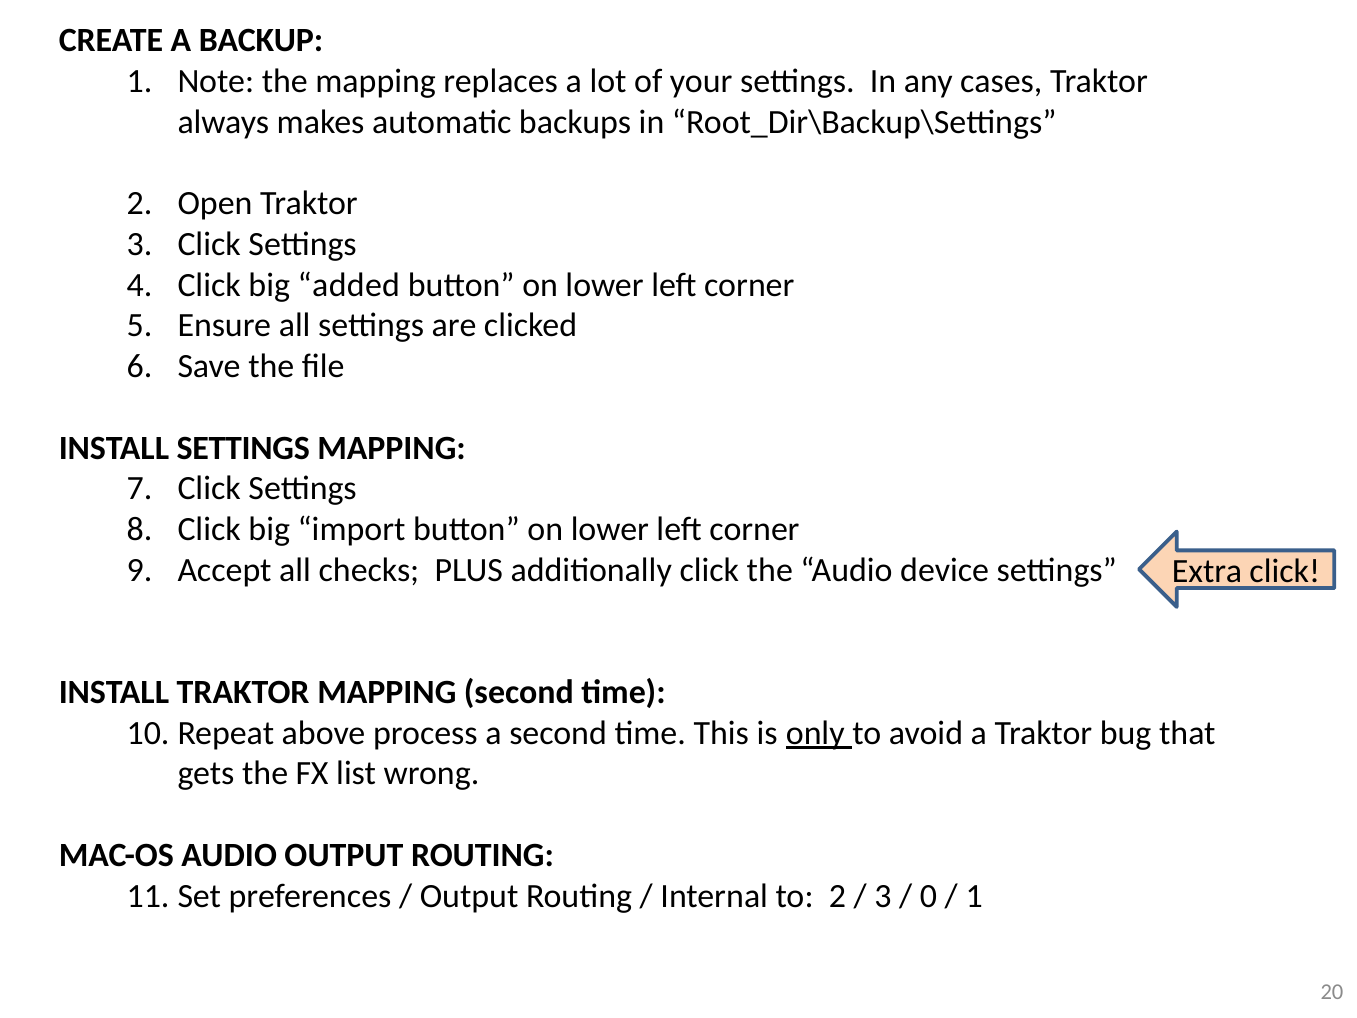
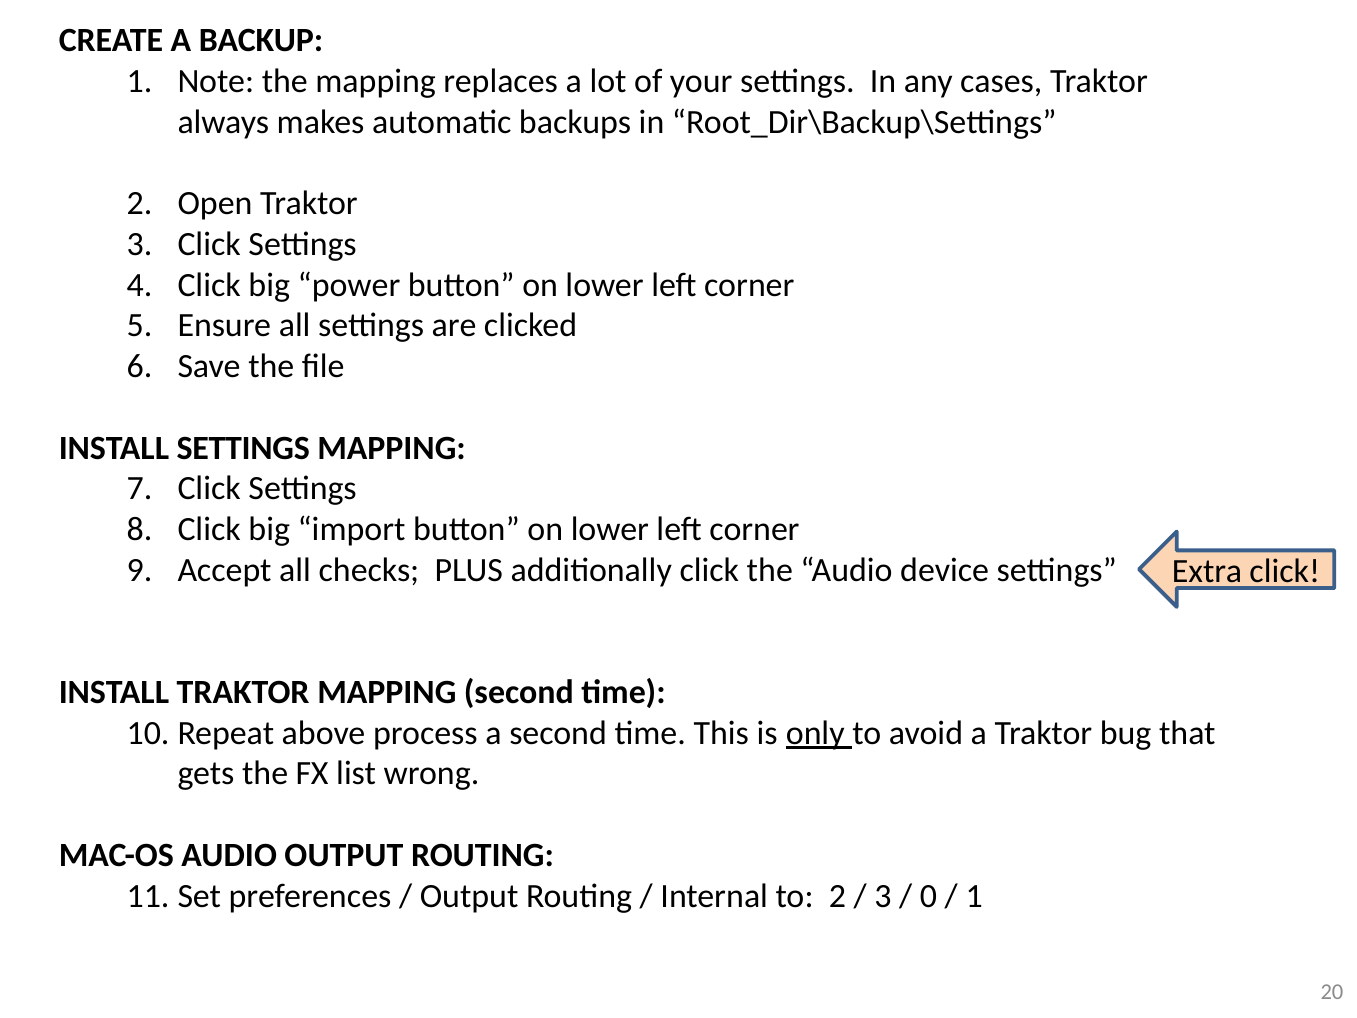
added: added -> power
